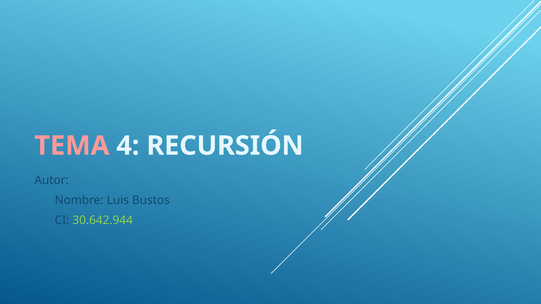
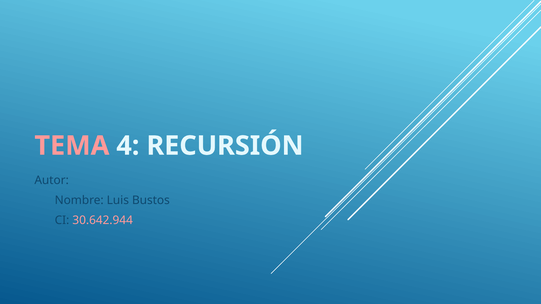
30.642.944 colour: light green -> pink
